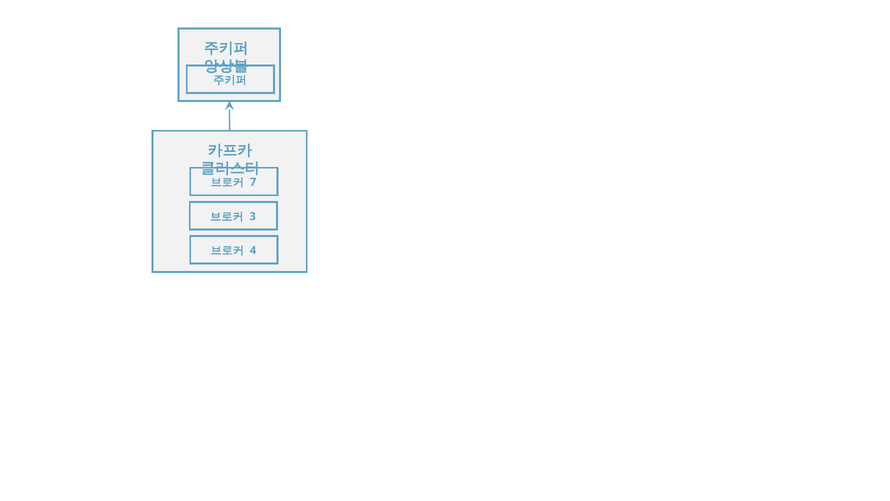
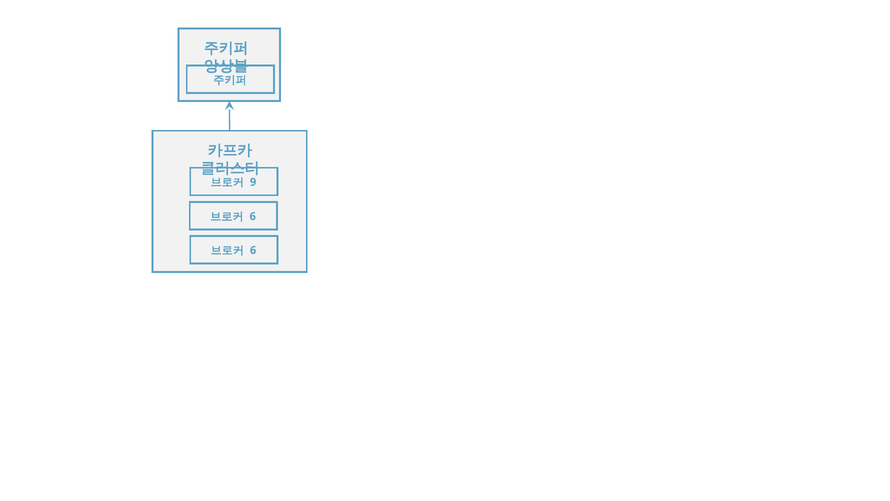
7: 7 -> 9
3 at (253, 216): 3 -> 6
4 at (253, 250): 4 -> 6
